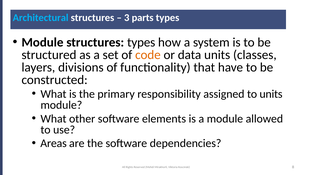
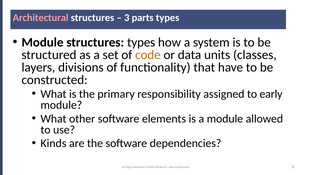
Architectural colour: light blue -> pink
to units: units -> early
Areas: Areas -> Kinds
